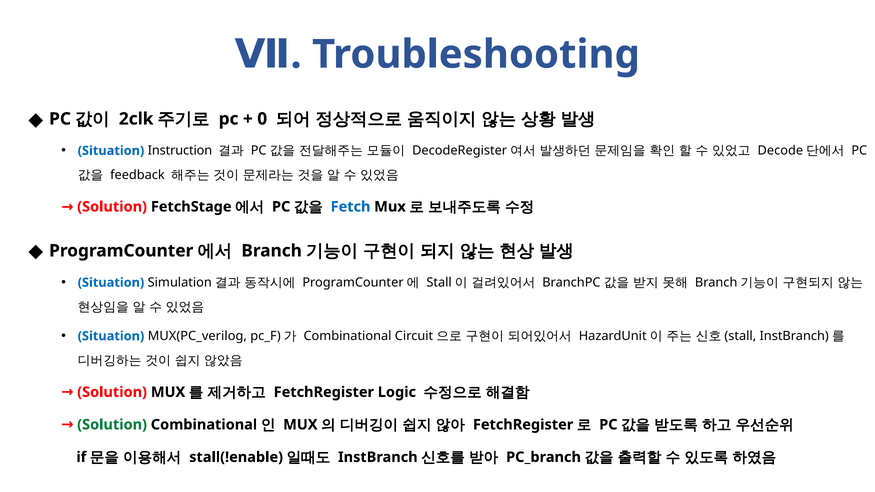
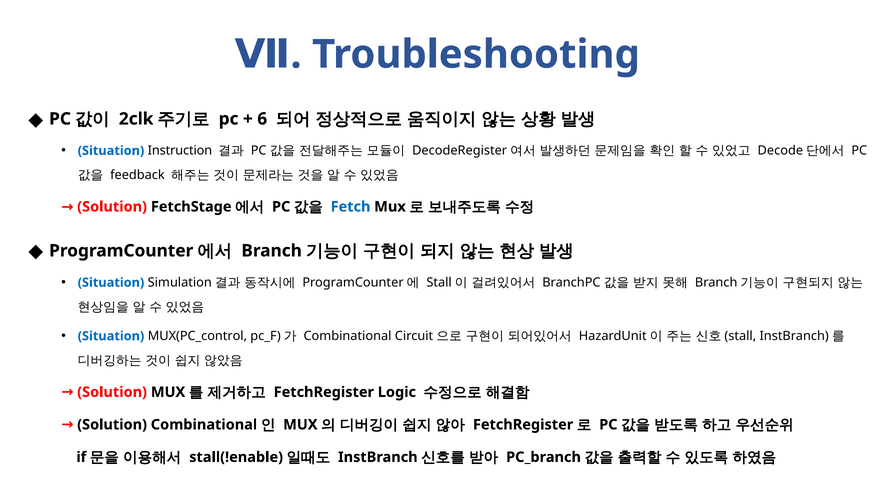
0: 0 -> 6
MUX(PC_verilog: MUX(PC_verilog -> MUX(PC_control
Solution at (112, 425) colour: green -> black
